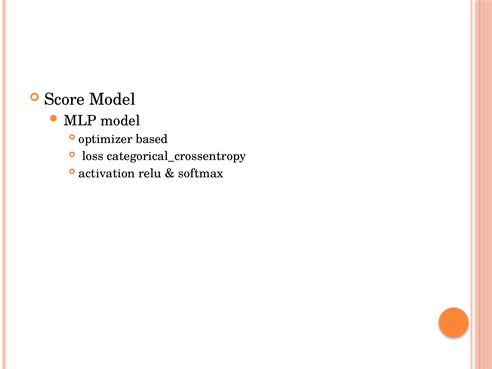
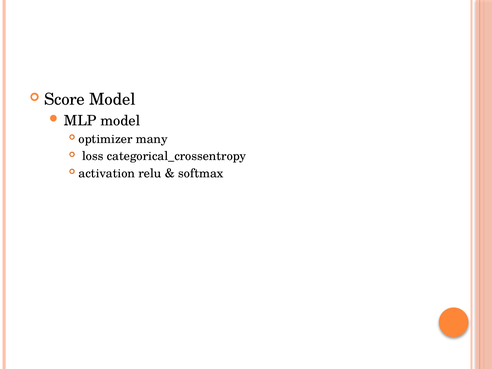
based: based -> many
